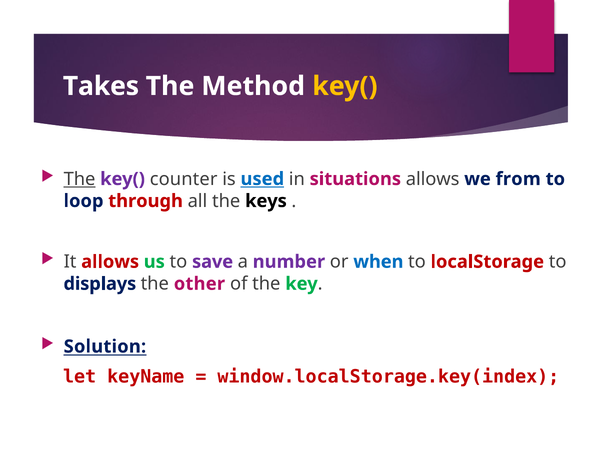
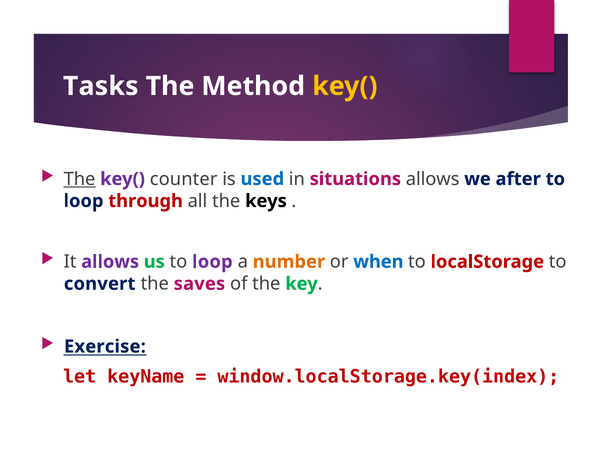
Takes: Takes -> Tasks
used underline: present -> none
from: from -> after
allows at (110, 262) colour: red -> purple
us to save: save -> loop
number colour: purple -> orange
displays: displays -> convert
other: other -> saves
Solution: Solution -> Exercise
